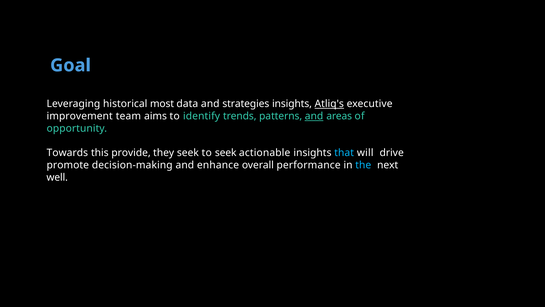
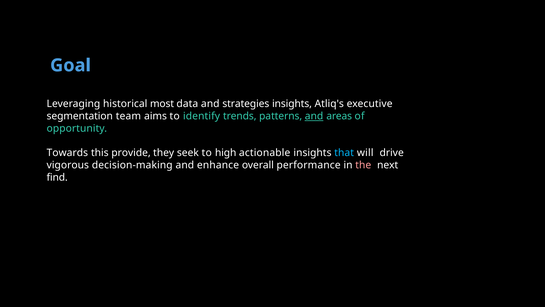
Atliq's underline: present -> none
improvement: improvement -> segmentation
to seek: seek -> high
promote: promote -> vigorous
the colour: light blue -> pink
well: well -> find
